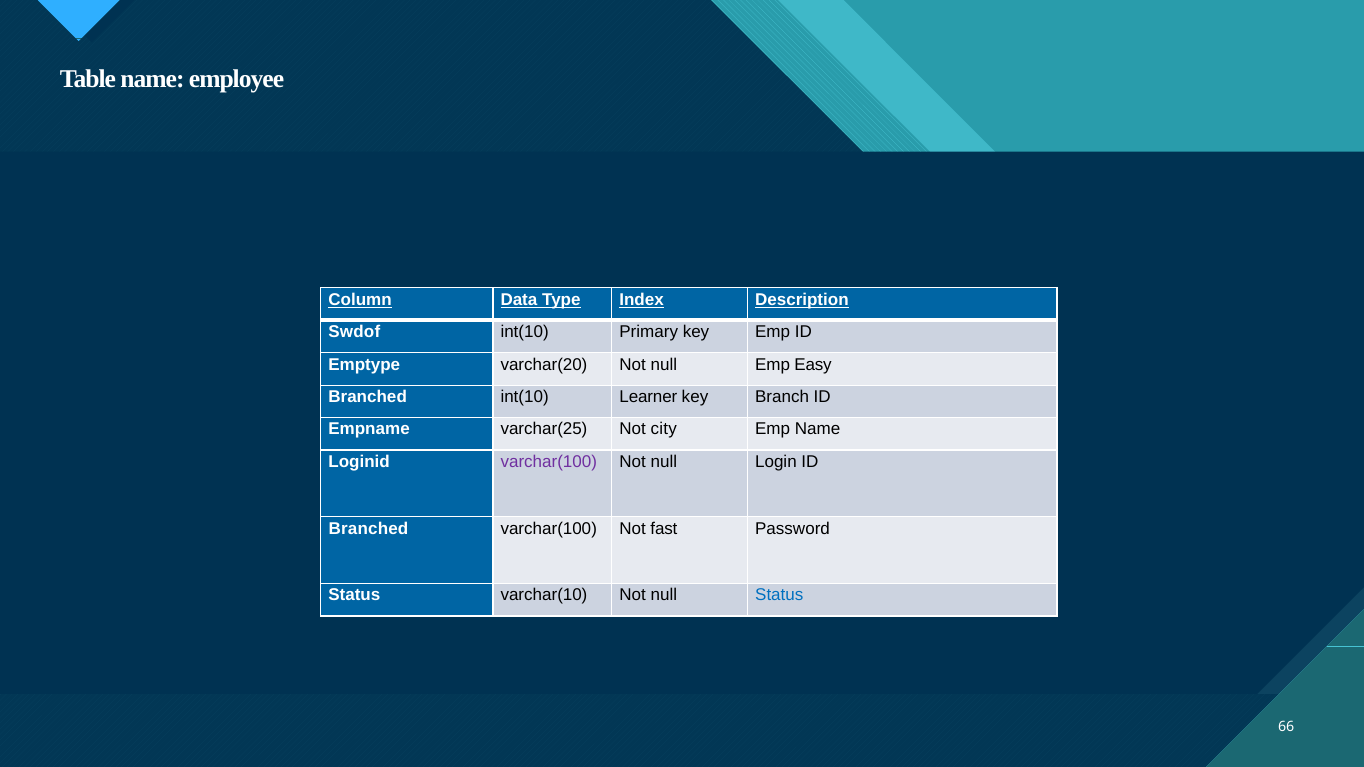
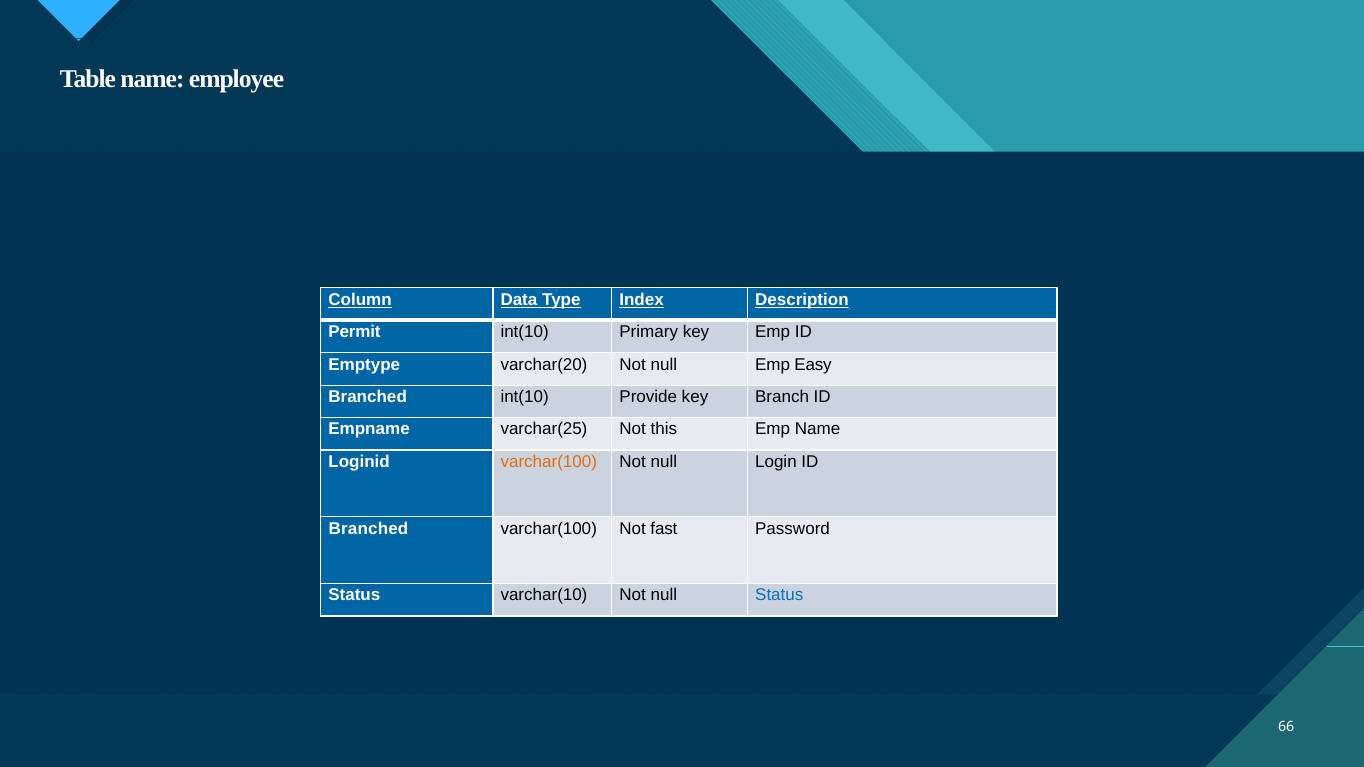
Swdof: Swdof -> Permit
Learner: Learner -> Provide
city: city -> this
varchar(100 at (549, 462) colour: purple -> orange
